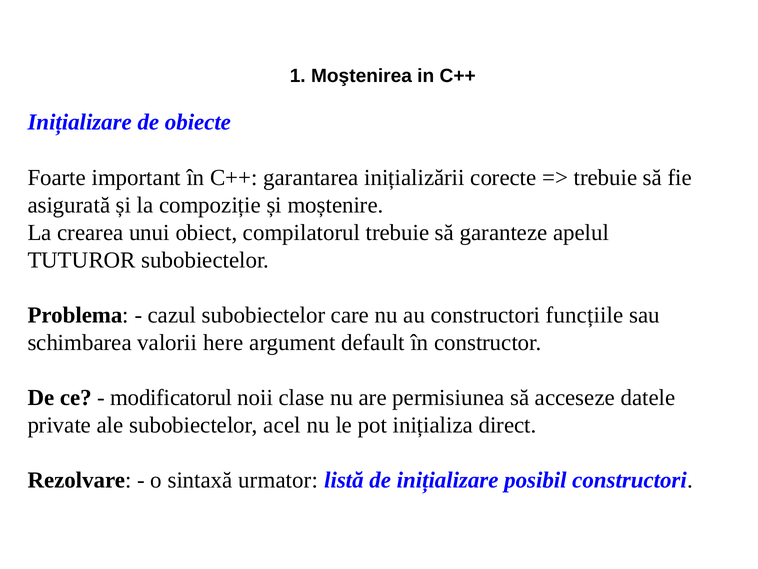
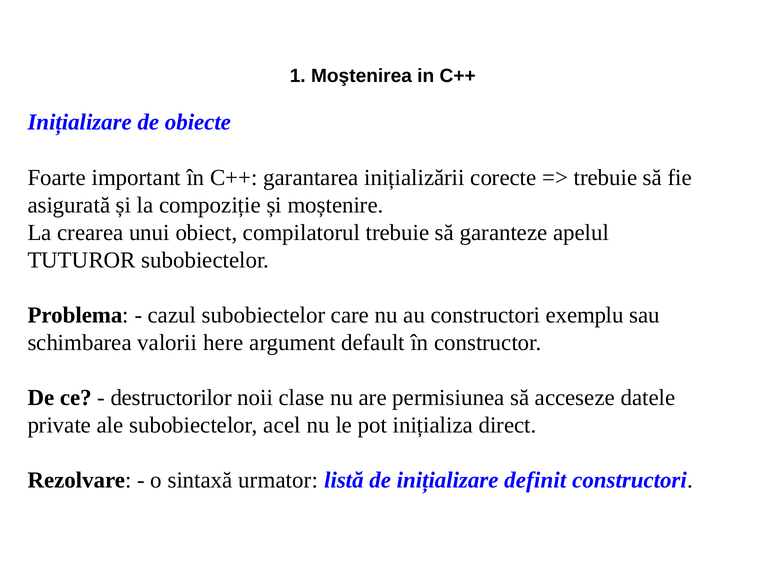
funcțiile: funcțiile -> exemplu
modificatorul: modificatorul -> destructorilor
posibil: posibil -> definit
